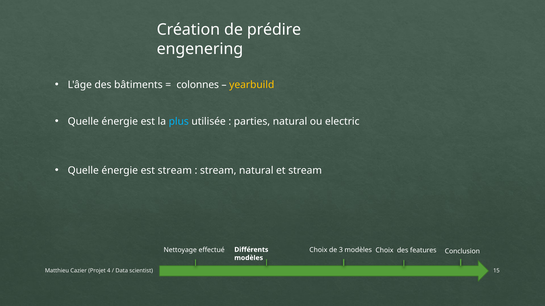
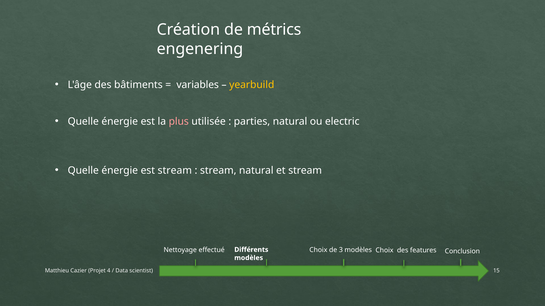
prédire: prédire -> métrics
colonnes: colonnes -> variables
plus colour: light blue -> pink
